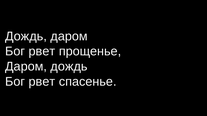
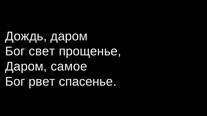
рвет at (42, 52): рвет -> свет
Даром дождь: дождь -> самое
